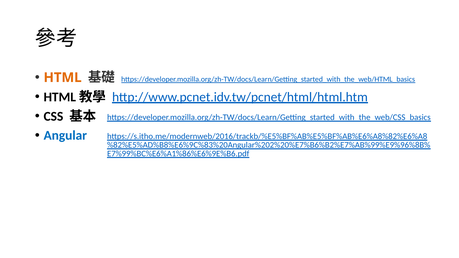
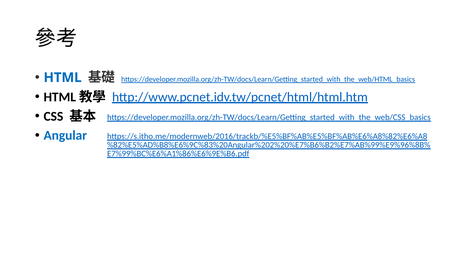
HTML colour: orange -> blue
